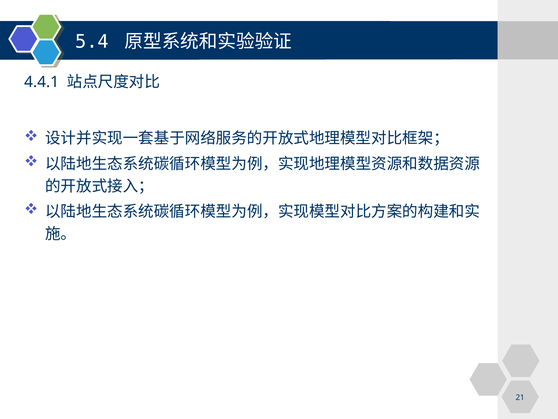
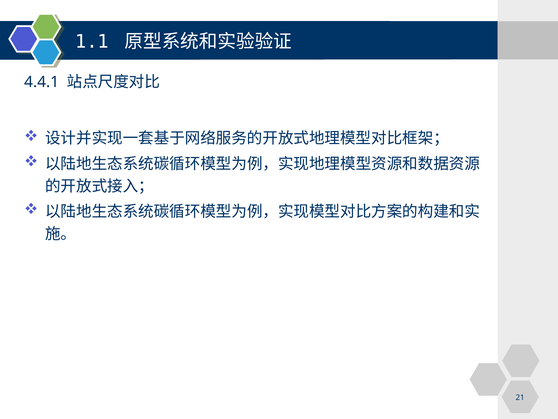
5.4: 5.4 -> 1.1
